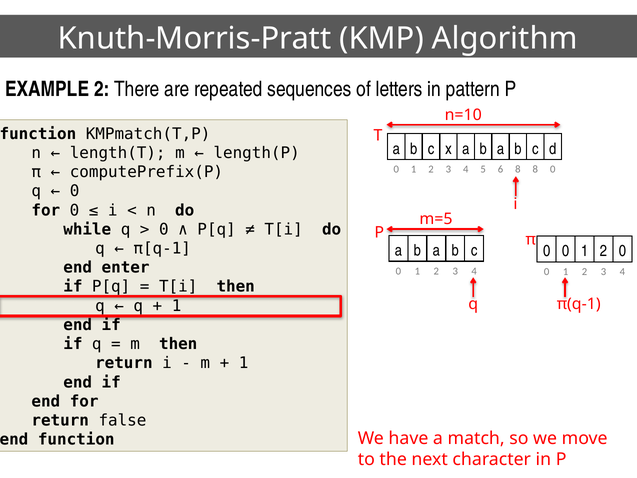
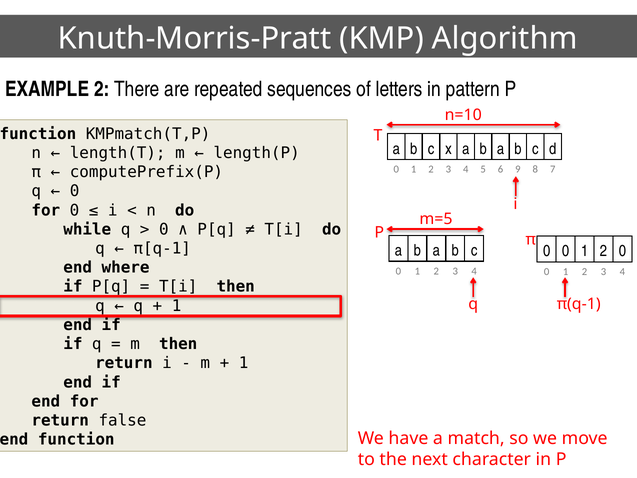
6 8: 8 -> 9
8 0: 0 -> 7
enter: enter -> where
